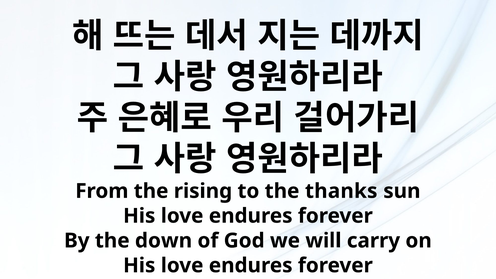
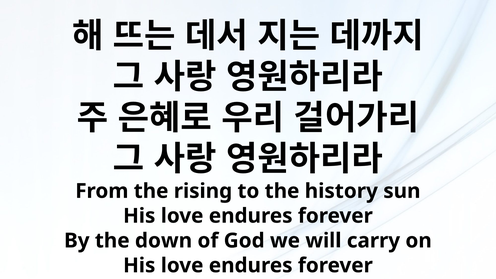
thanks: thanks -> history
